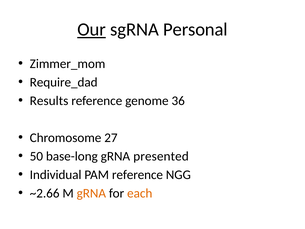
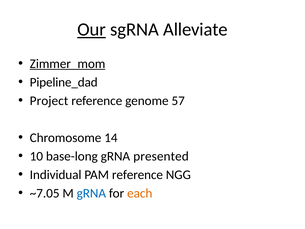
Personal: Personal -> Alleviate
Zimmer_mom underline: none -> present
Require_dad: Require_dad -> Pipeline_dad
Results: Results -> Project
36: 36 -> 57
27: 27 -> 14
50: 50 -> 10
~2.66: ~2.66 -> ~7.05
gRNA at (91, 193) colour: orange -> blue
